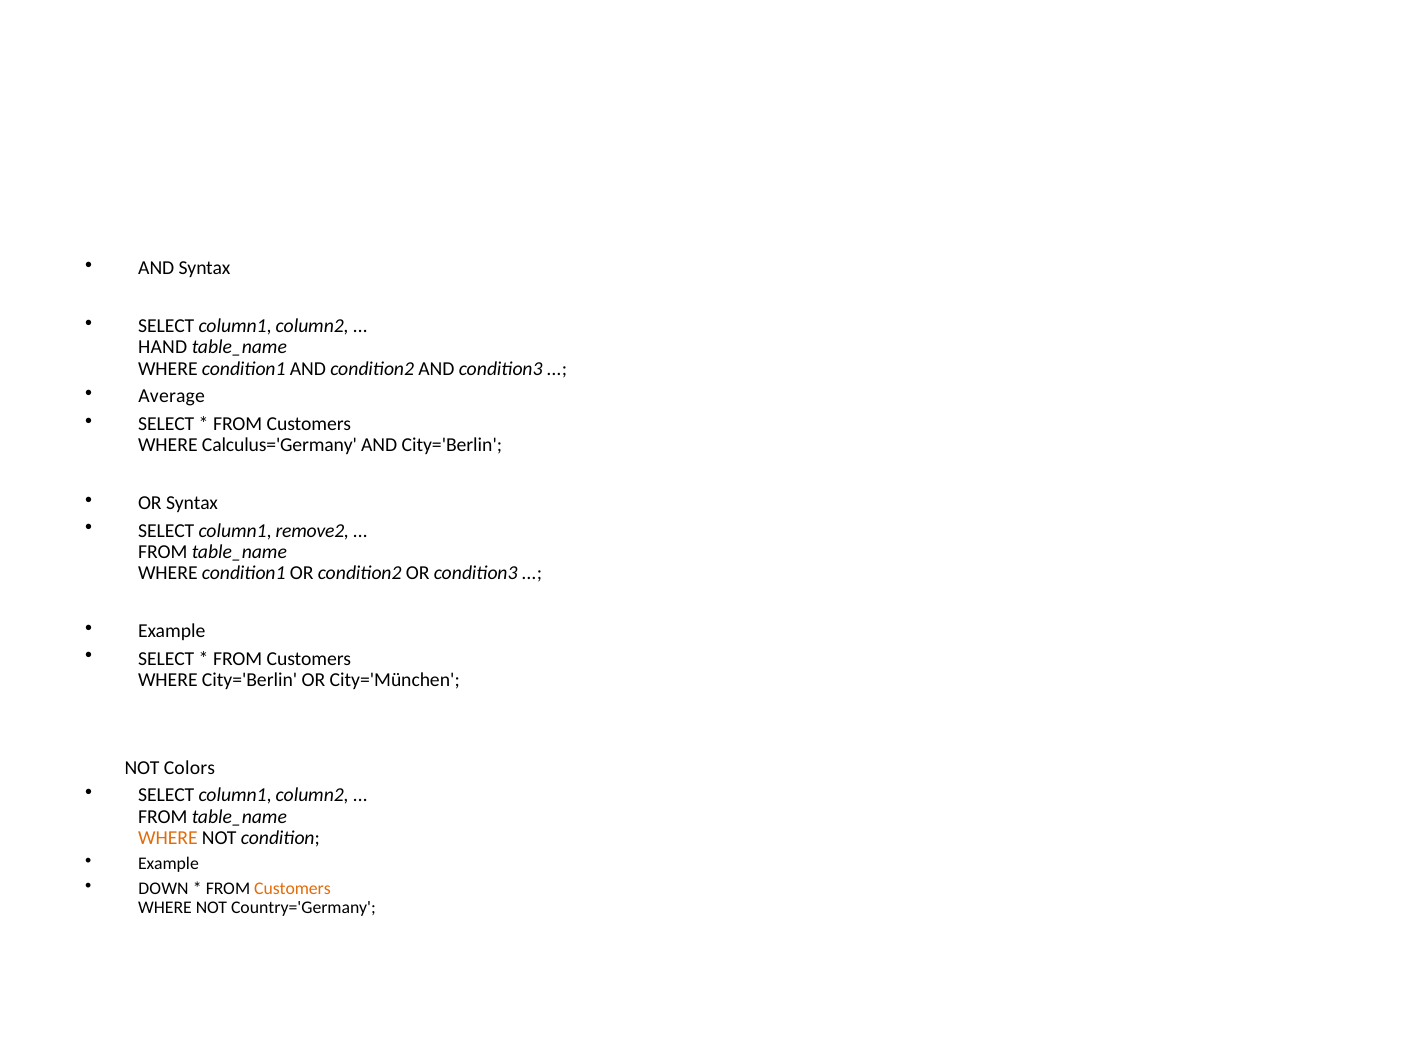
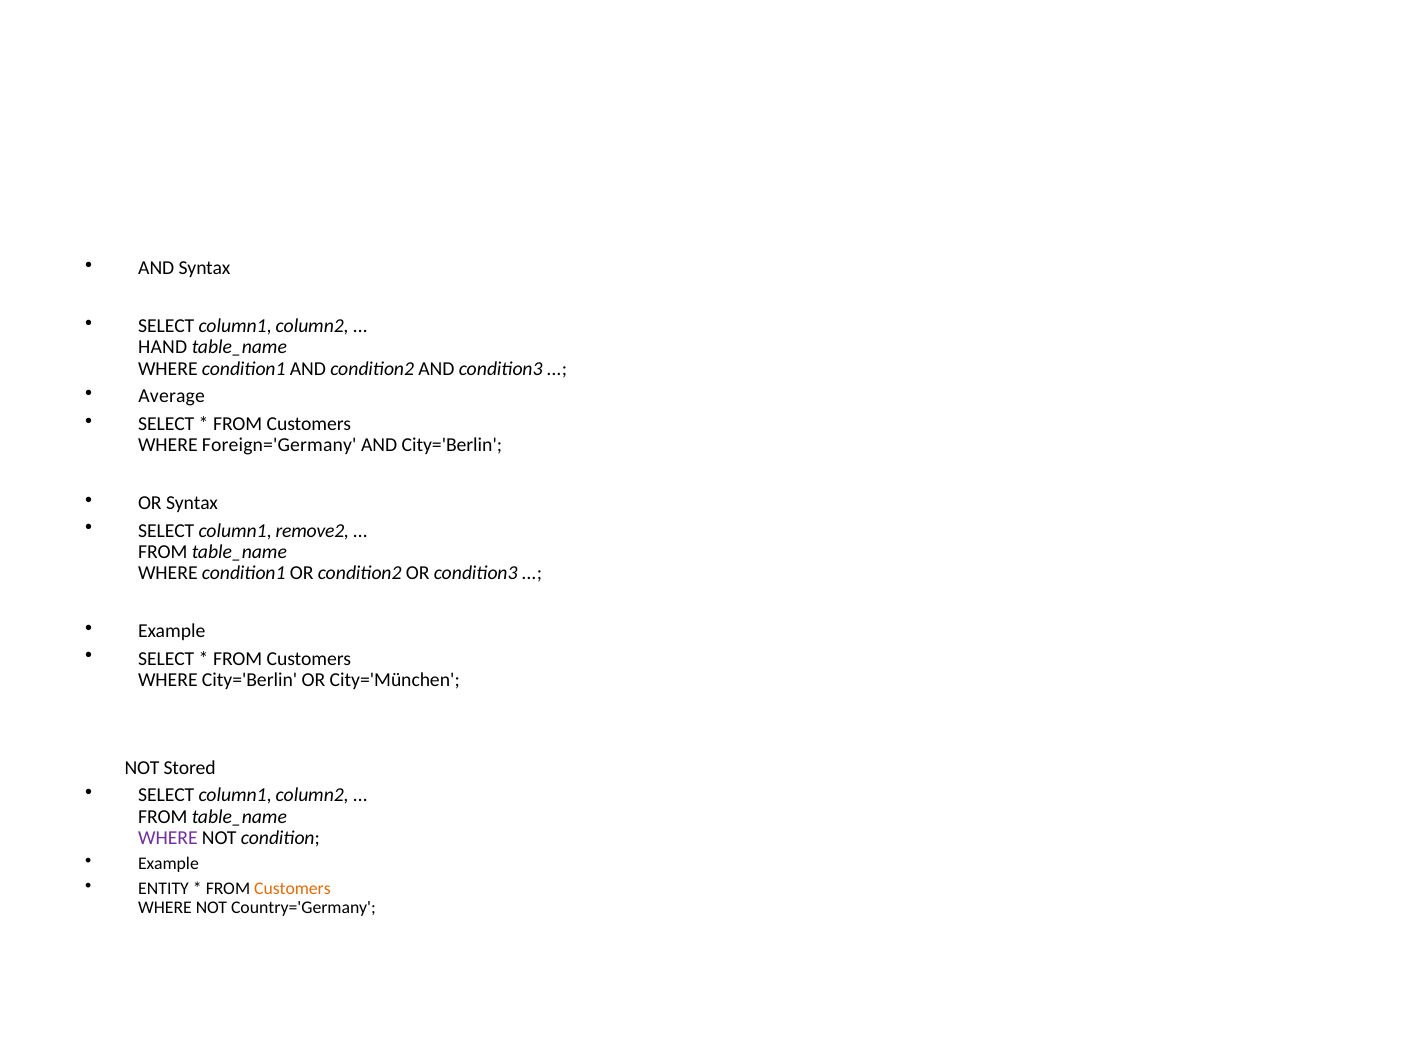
Calculus='Germany: Calculus='Germany -> Foreign='Germany
Colors: Colors -> Stored
WHERE at (168, 838) colour: orange -> purple
DOWN: DOWN -> ENTITY
